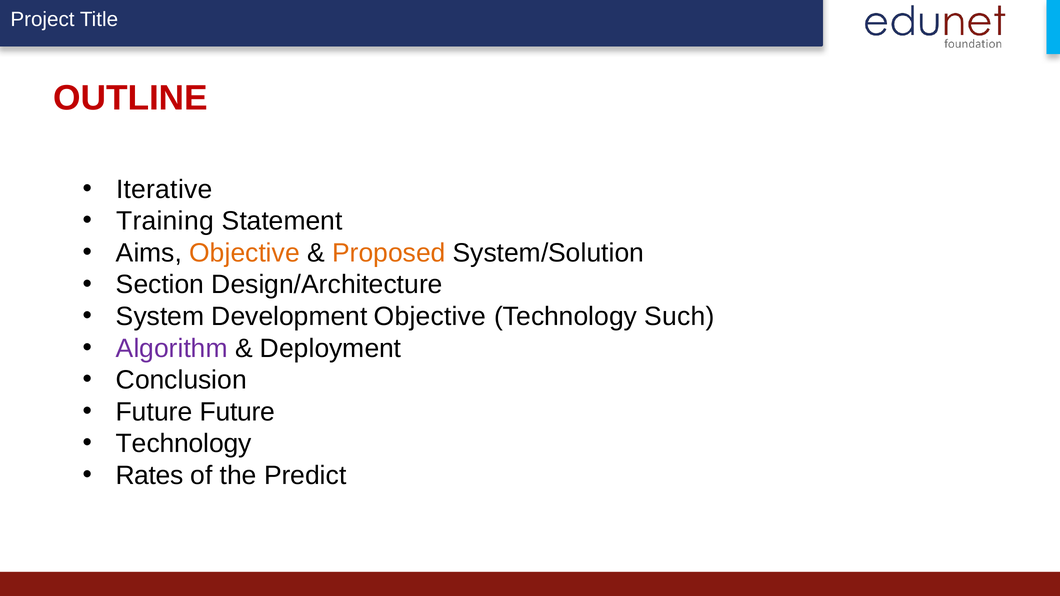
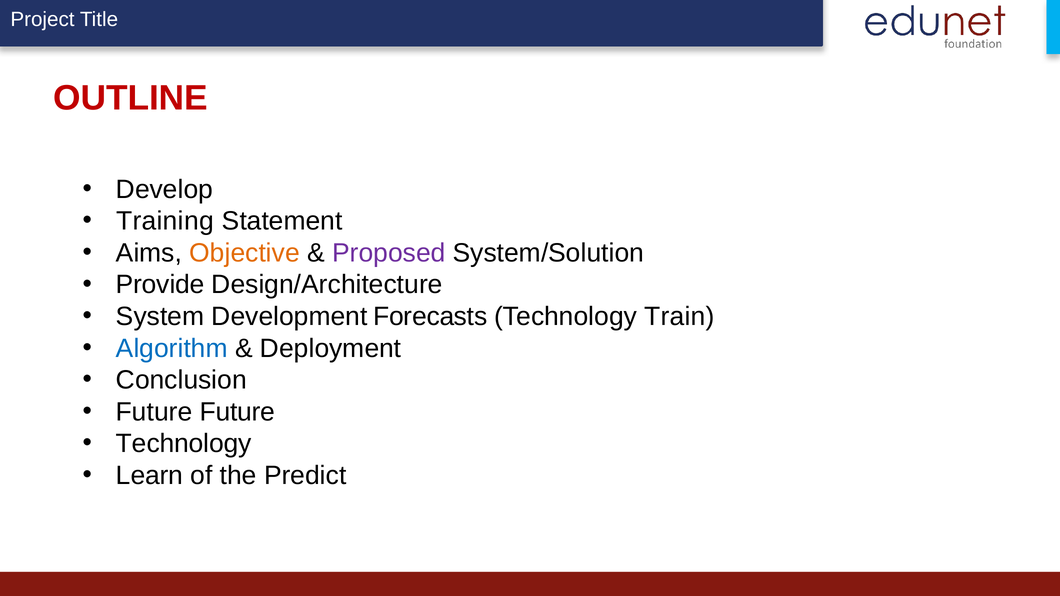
Iterative: Iterative -> Develop
Proposed colour: orange -> purple
Section: Section -> Provide
Development Objective: Objective -> Forecasts
Such: Such -> Train
Algorithm colour: purple -> blue
Rates: Rates -> Learn
